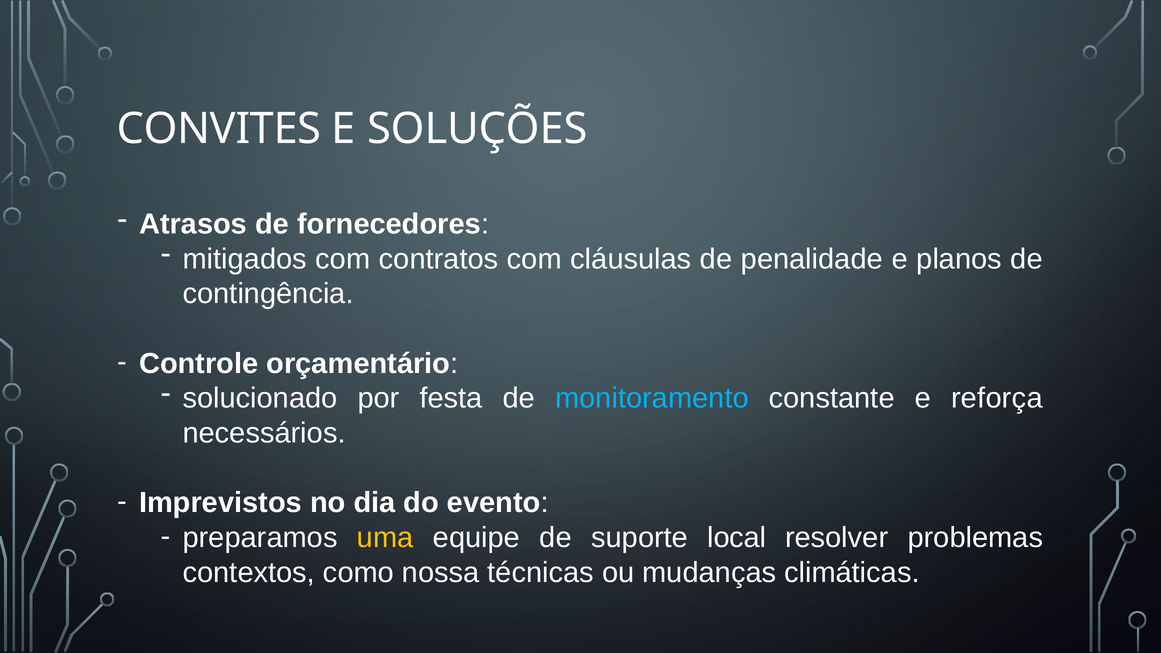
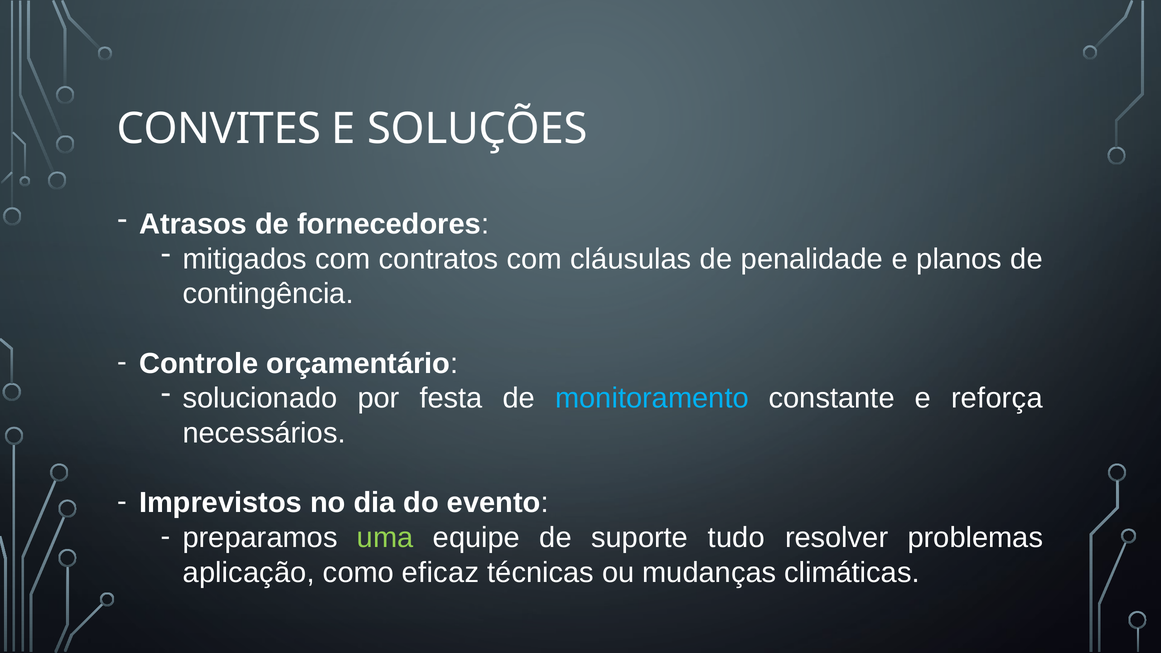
uma colour: yellow -> light green
local: local -> tudo
contextos: contextos -> aplicação
nossa: nossa -> eficaz
